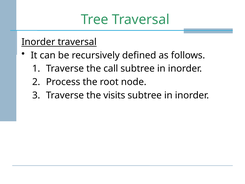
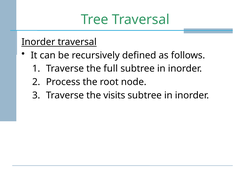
call: call -> full
